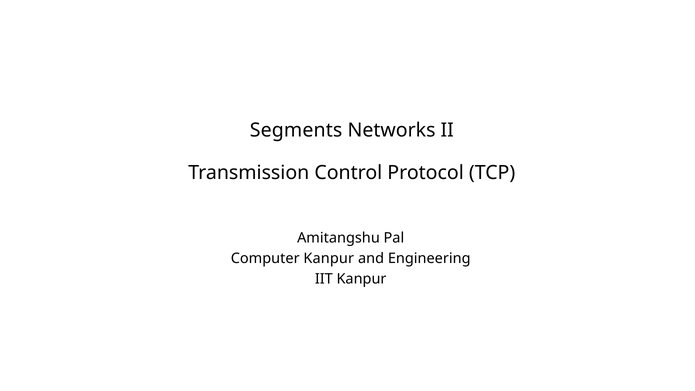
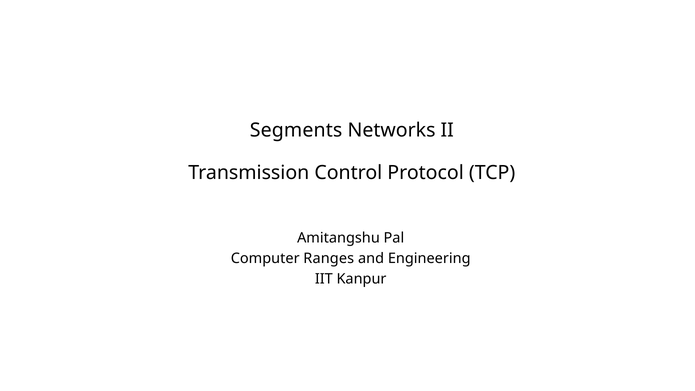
Computer Kanpur: Kanpur -> Ranges
